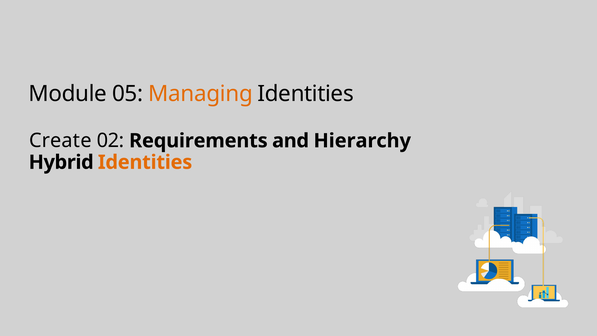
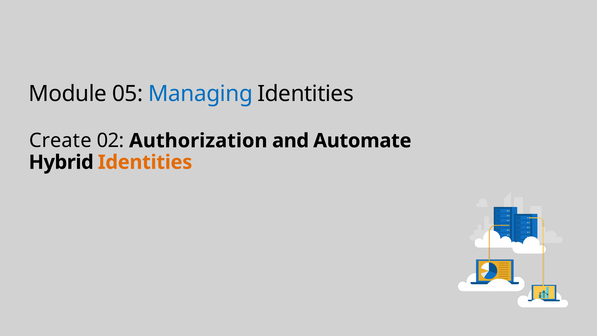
Managing colour: orange -> blue
Requirements: Requirements -> Authorization
Hierarchy: Hierarchy -> Automate
